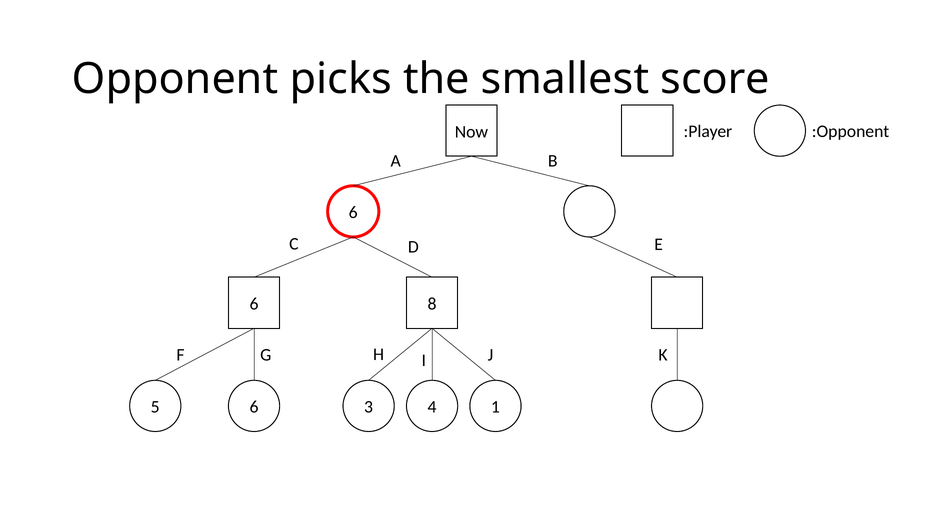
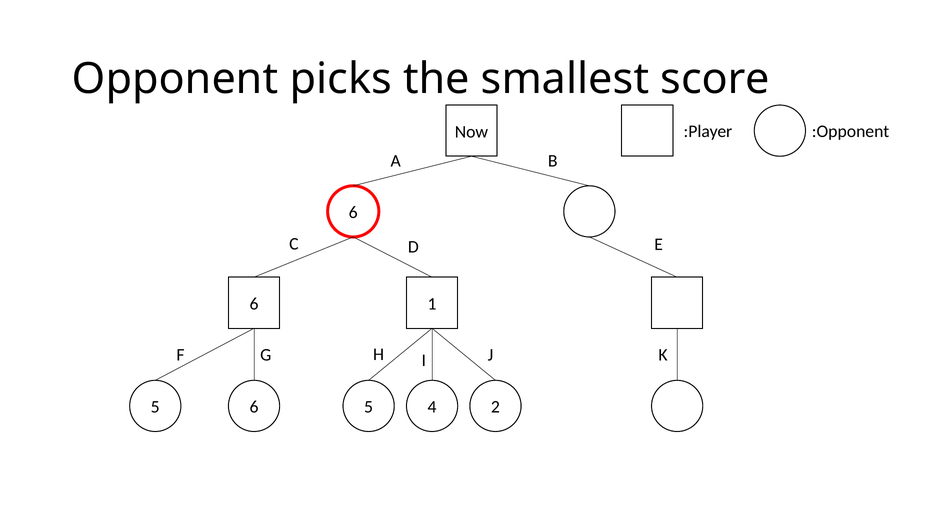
8: 8 -> 1
5 3: 3 -> 5
1: 1 -> 2
